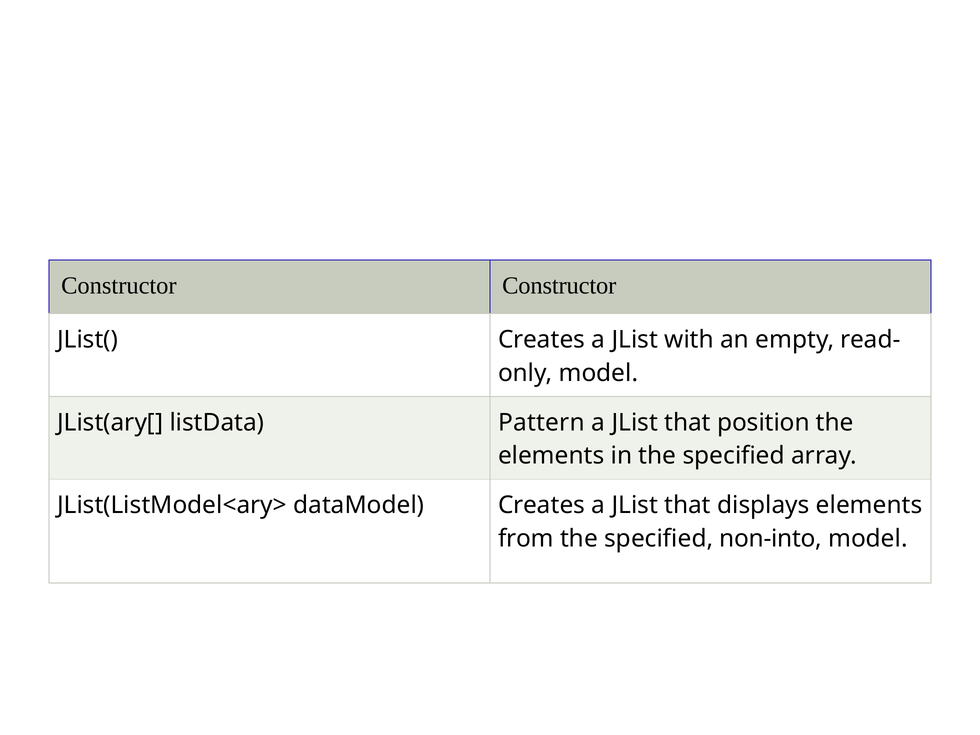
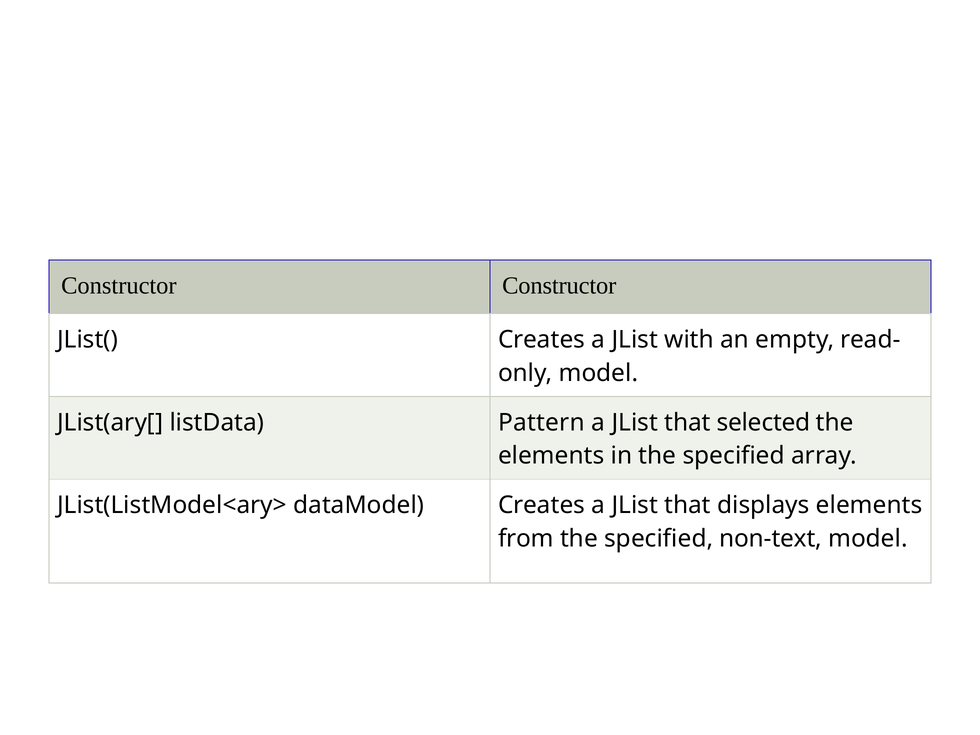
position: position -> selected
non-into: non-into -> non-text
